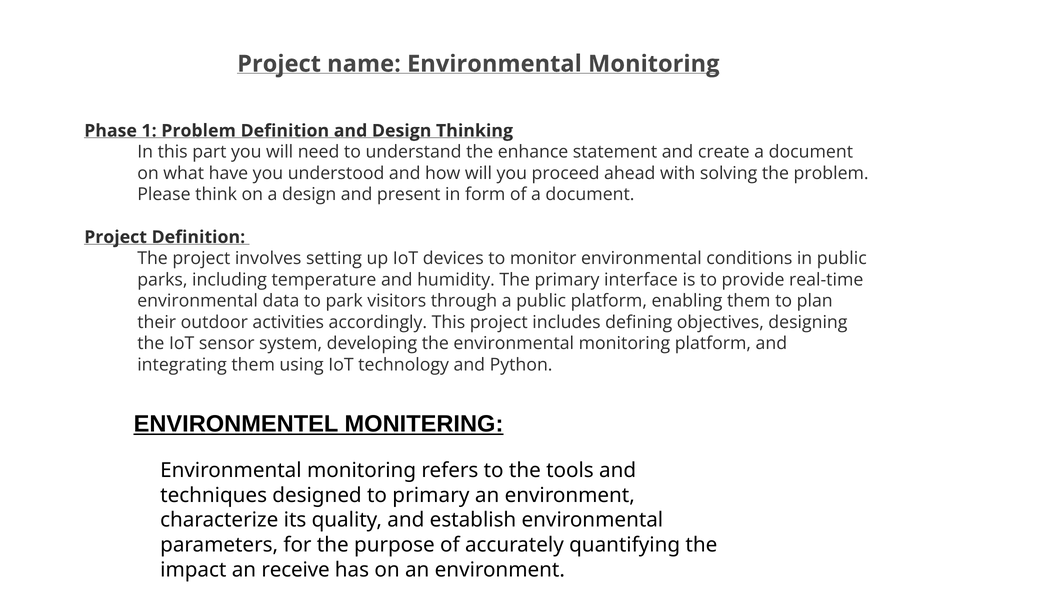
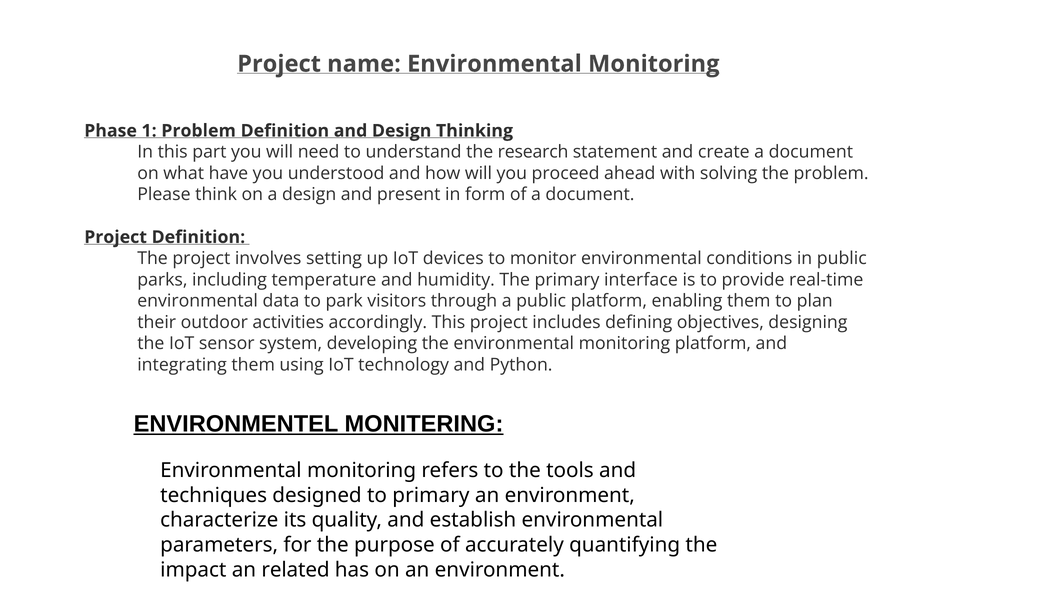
enhance: enhance -> research
receive: receive -> related
